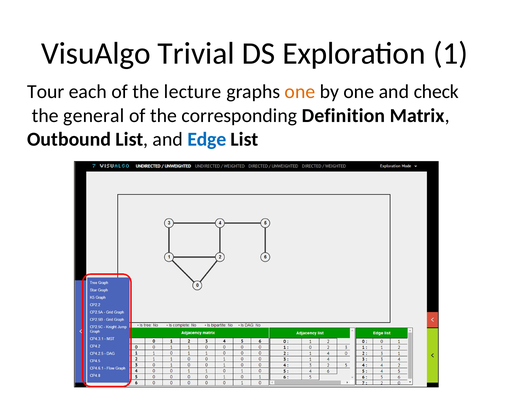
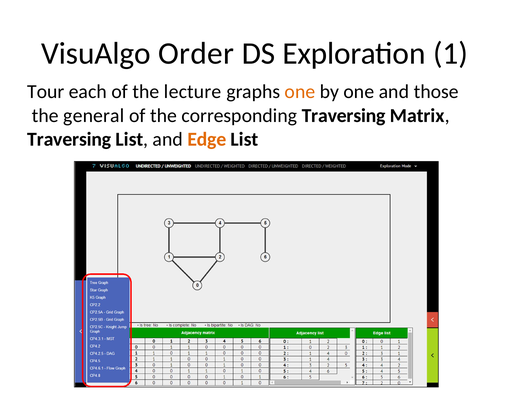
Trivial: Trivial -> Order
check: check -> those
corresponding Definition: Definition -> Traversing
Outbound at (69, 139): Outbound -> Traversing
Edge colour: blue -> orange
